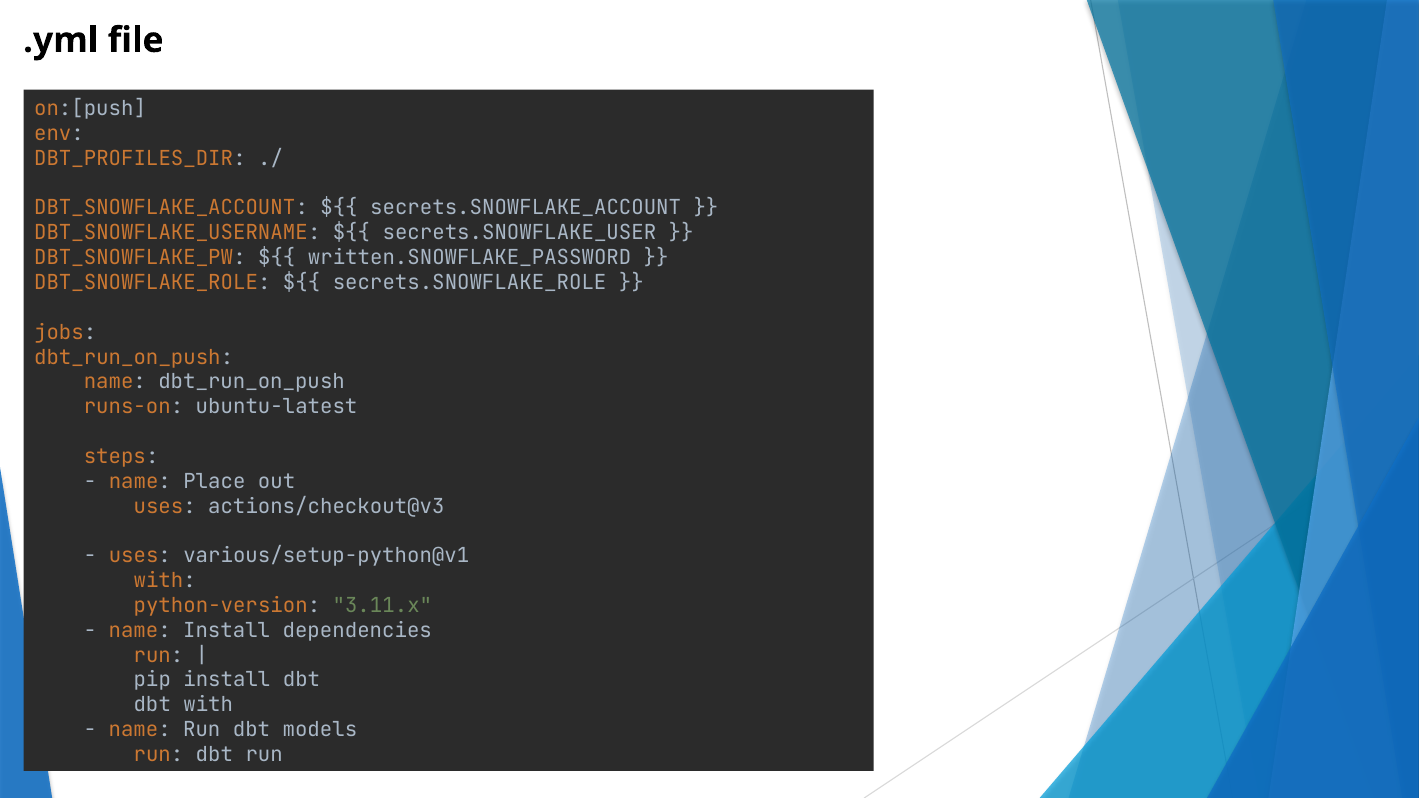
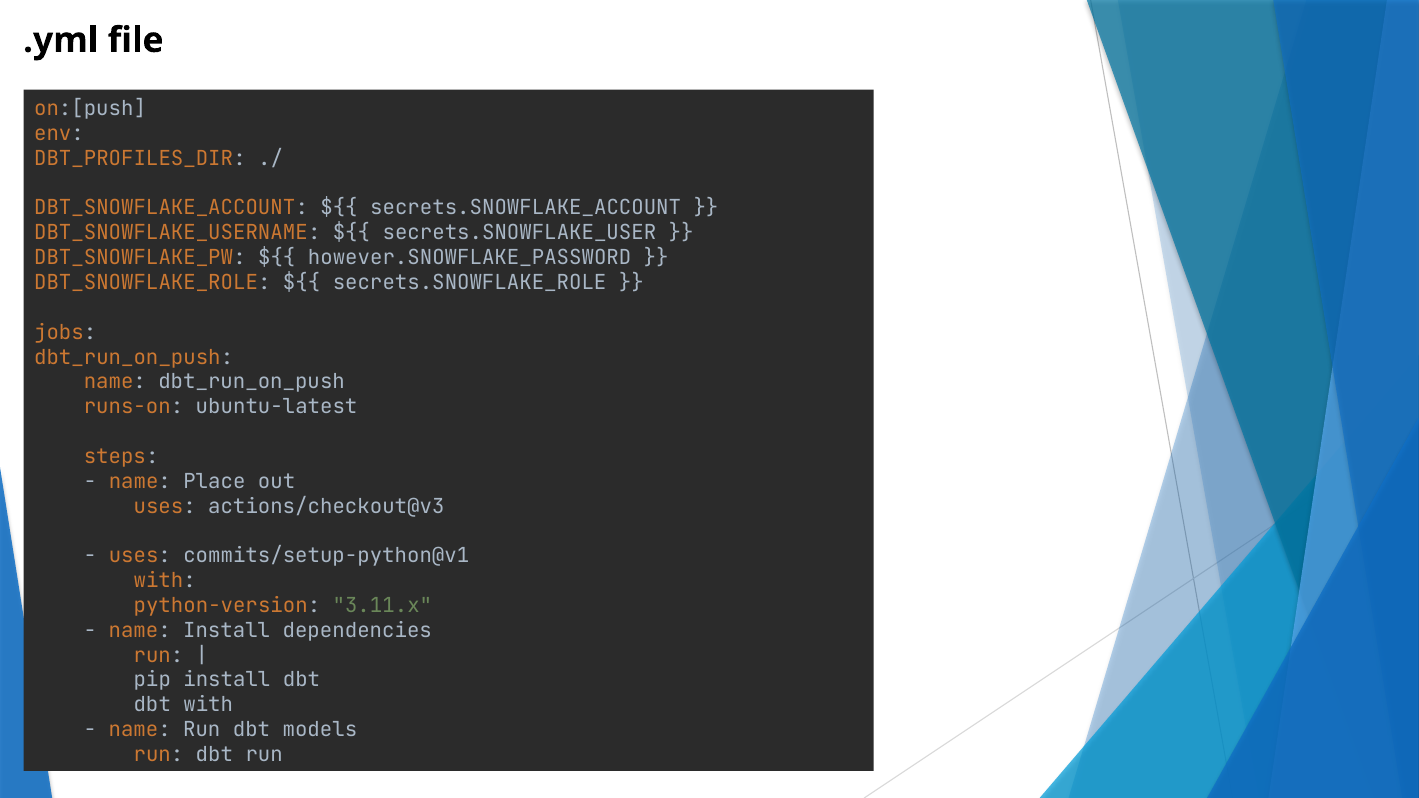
written.SNOWFLAKE_PASSWORD: written.SNOWFLAKE_PASSWORD -> however.SNOWFLAKE_PASSWORD
various/setup-python@v1: various/setup-python@v1 -> commits/setup-python@v1
